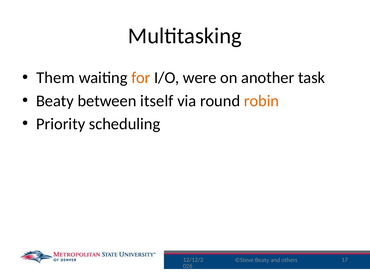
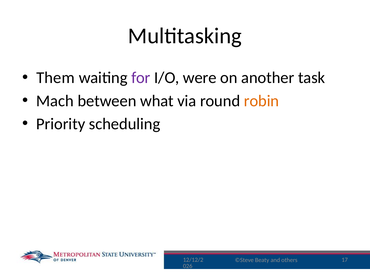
for colour: orange -> purple
Beaty at (55, 101): Beaty -> Mach
itself: itself -> what
